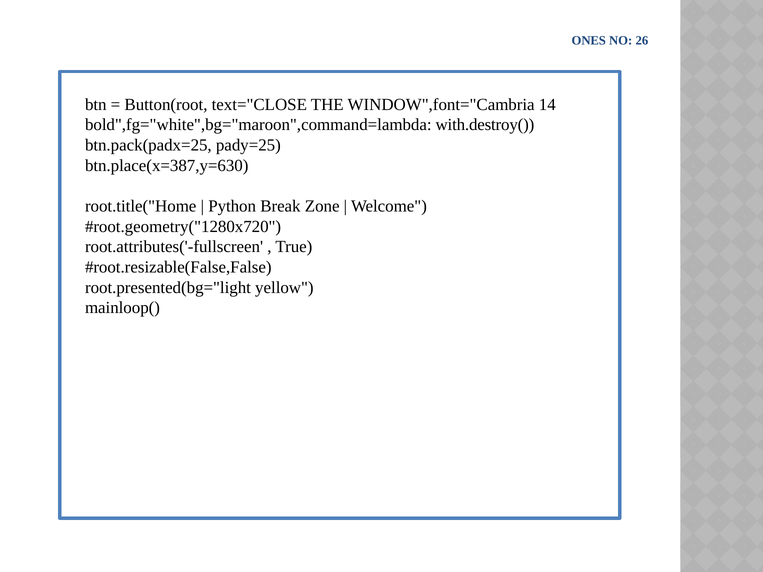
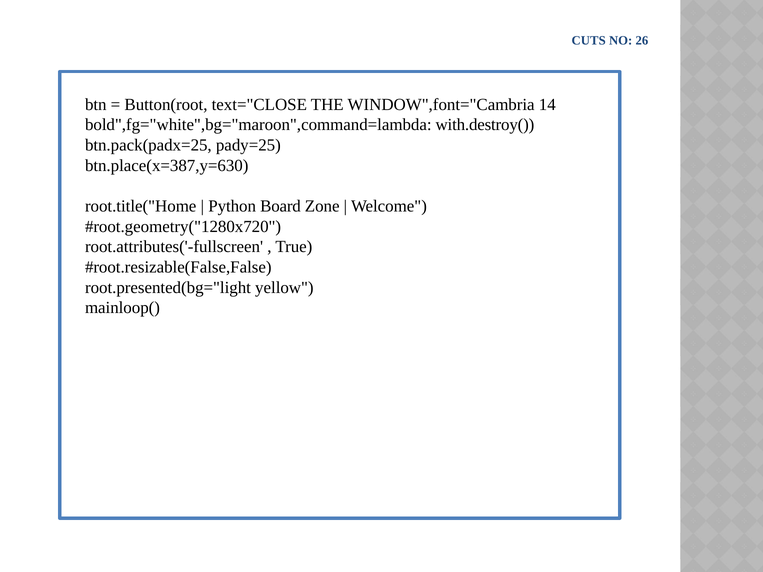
ONES: ONES -> CUTS
Break: Break -> Board
